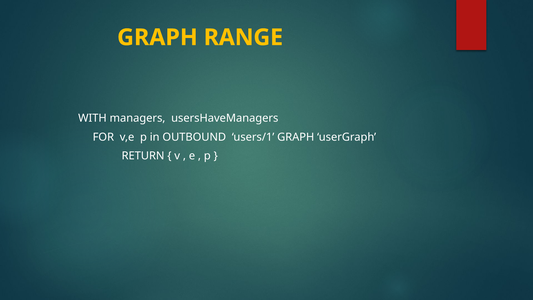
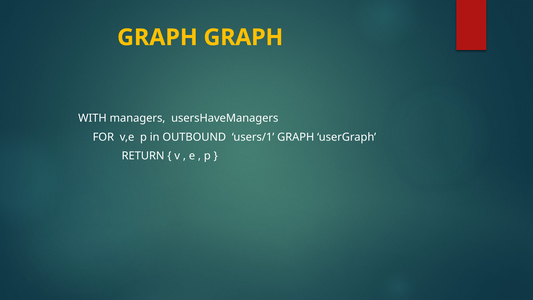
GRAPH RANGE: RANGE -> GRAPH
